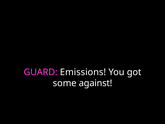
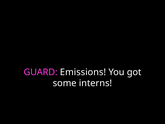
against: against -> interns
